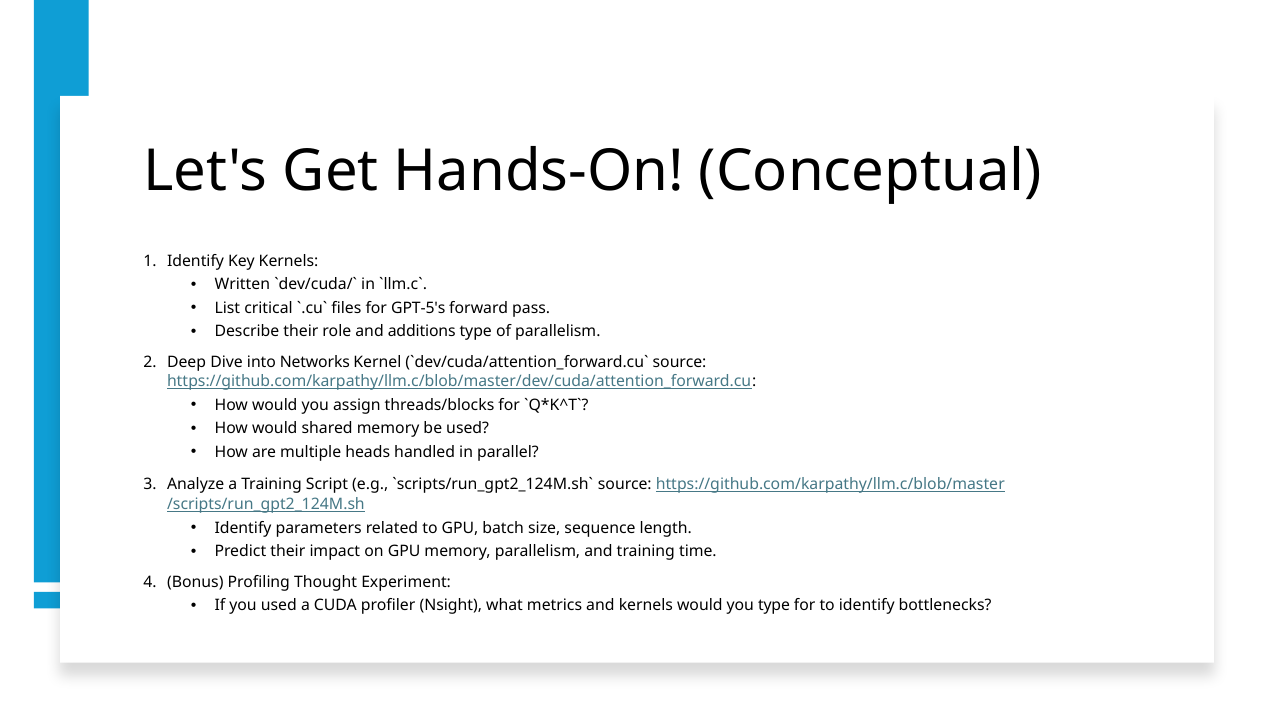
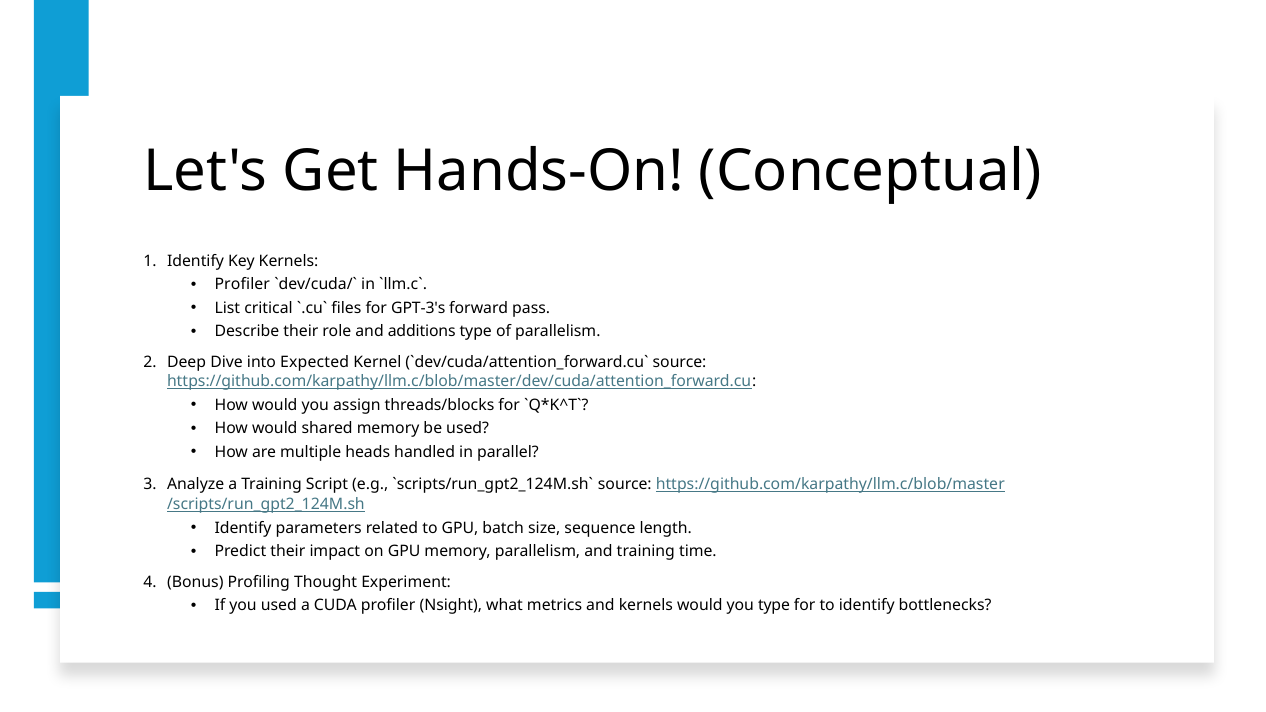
Written at (242, 284): Written -> Profiler
GPT-5's: GPT-5's -> GPT-3's
Networks: Networks -> Expected
